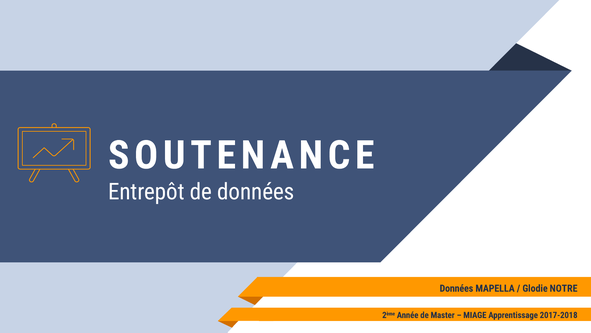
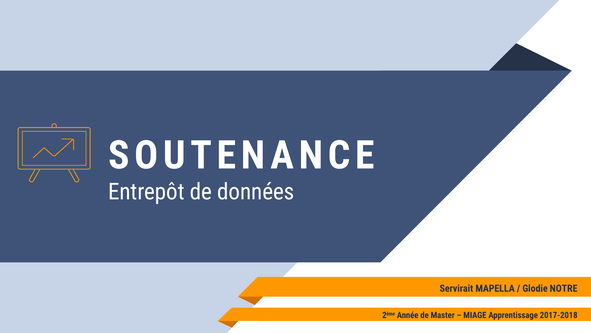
Données at (456, 288): Données -> Servirait
